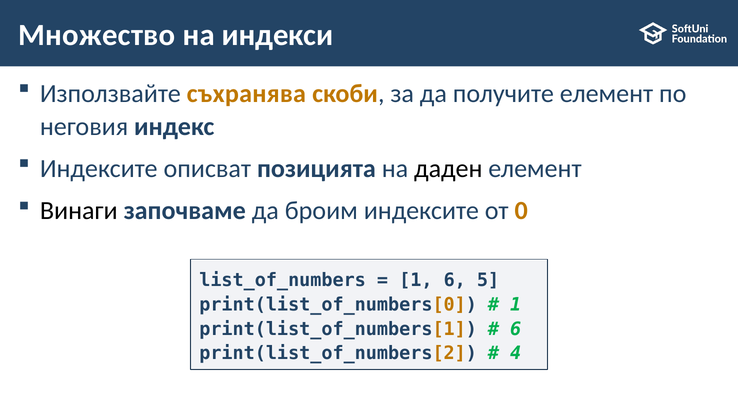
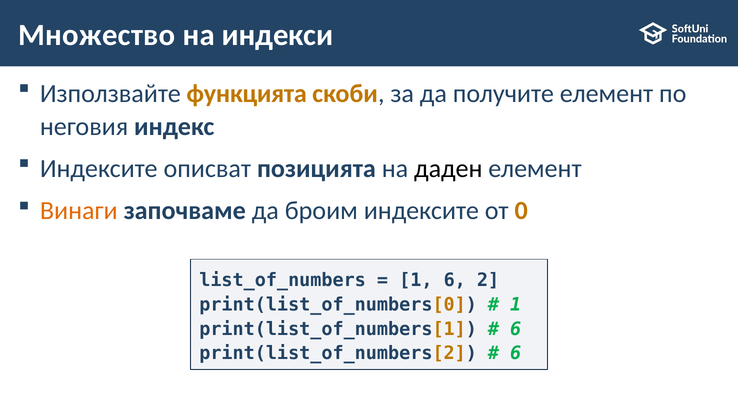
съхранява: съхранява -> функцията
Винаги colour: black -> orange
5: 5 -> 2
4 at (516, 353): 4 -> 6
